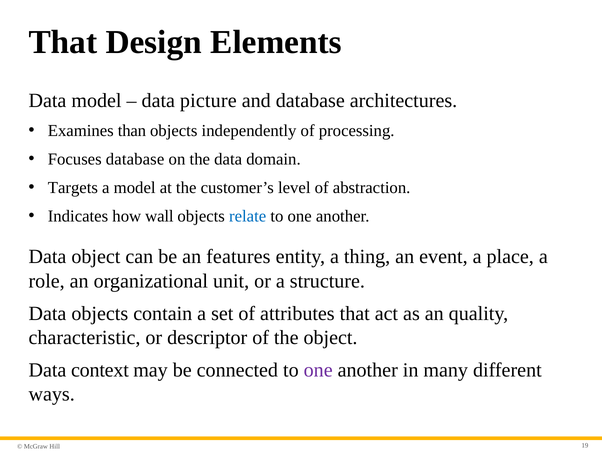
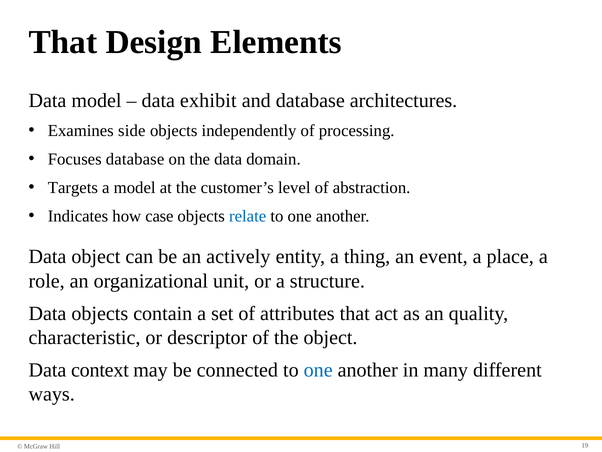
picture: picture -> exhibit
than: than -> side
wall: wall -> case
features: features -> actively
one at (318, 370) colour: purple -> blue
